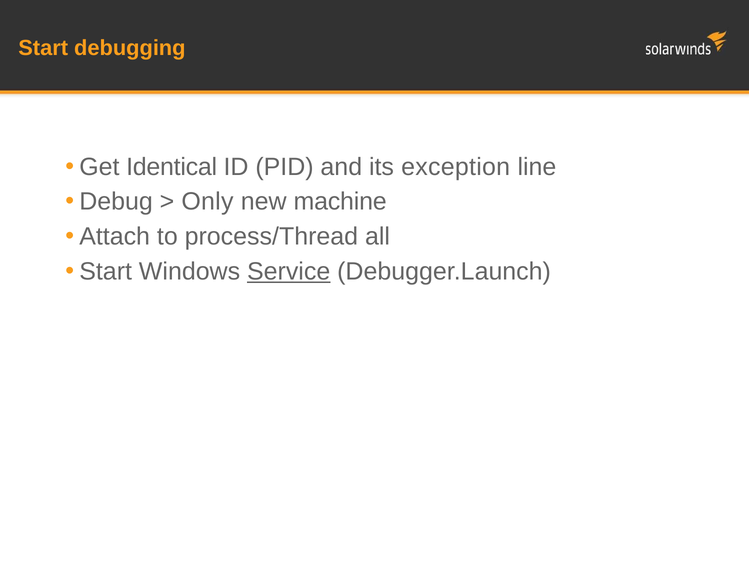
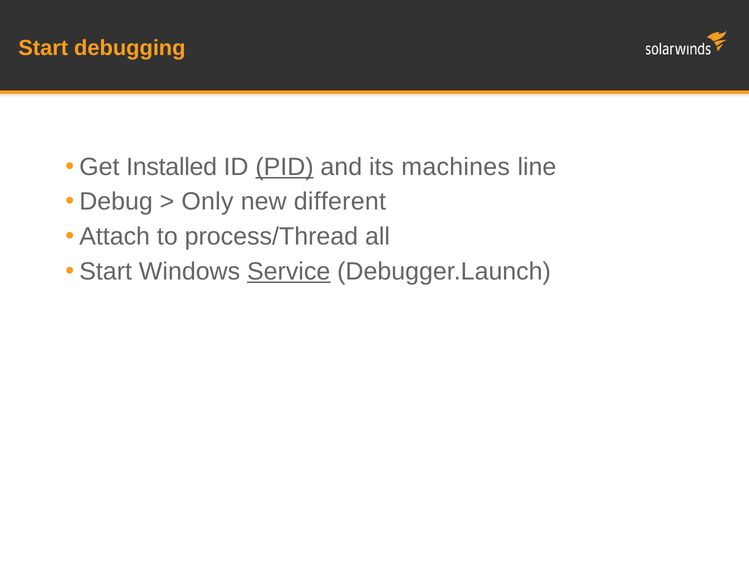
Identical: Identical -> Installed
PID underline: none -> present
exception: exception -> machines
machine: machine -> different
